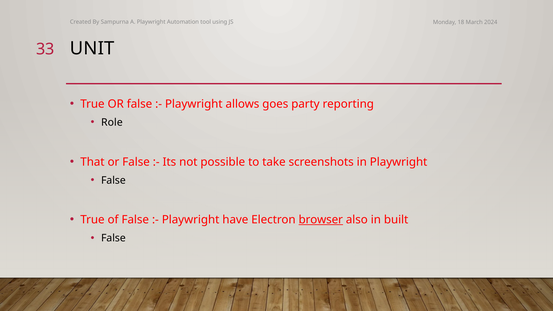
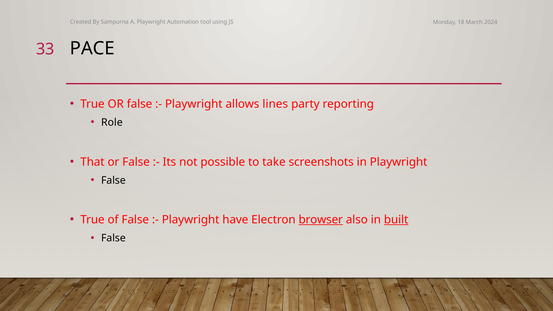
UNIT: UNIT -> PACE
goes: goes -> lines
built underline: none -> present
